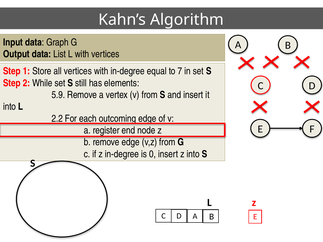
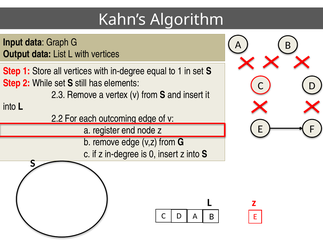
to 7: 7 -> 1
5.9: 5.9 -> 2.3
